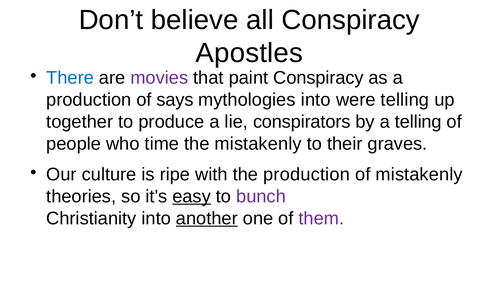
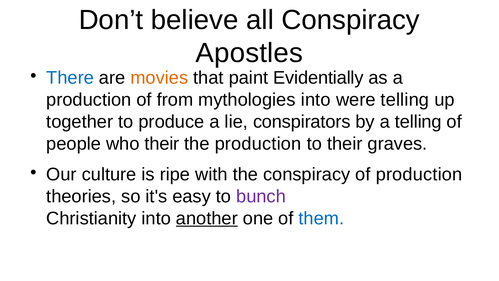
movies colour: purple -> orange
paint Conspiracy: Conspiracy -> Evidentially
says: says -> from
who time: time -> their
the mistakenly: mistakenly -> production
the production: production -> conspiracy
of mistakenly: mistakenly -> production
easy underline: present -> none
them colour: purple -> blue
